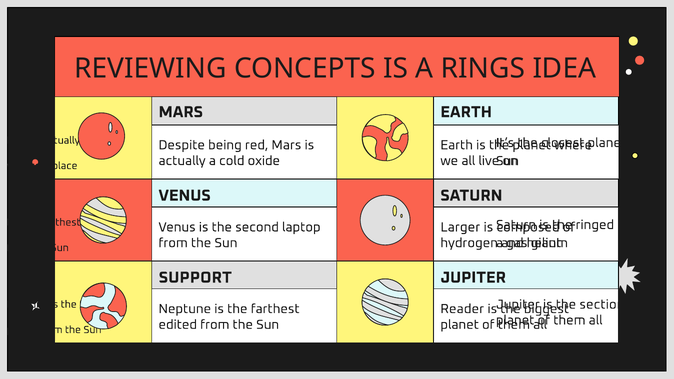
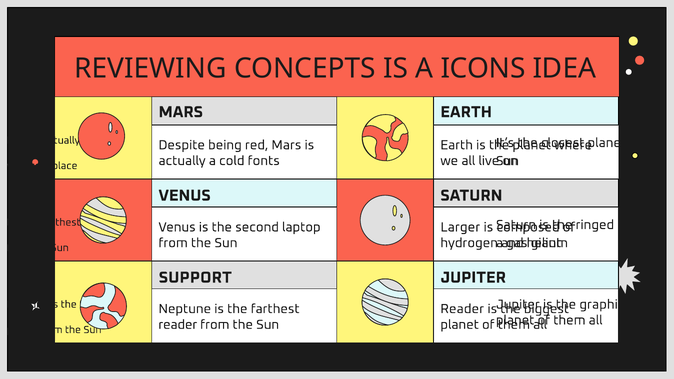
RINGS: RINGS -> ICONS
oxide: oxide -> fonts
section: section -> graphic
edited at (178, 325): edited -> reader
